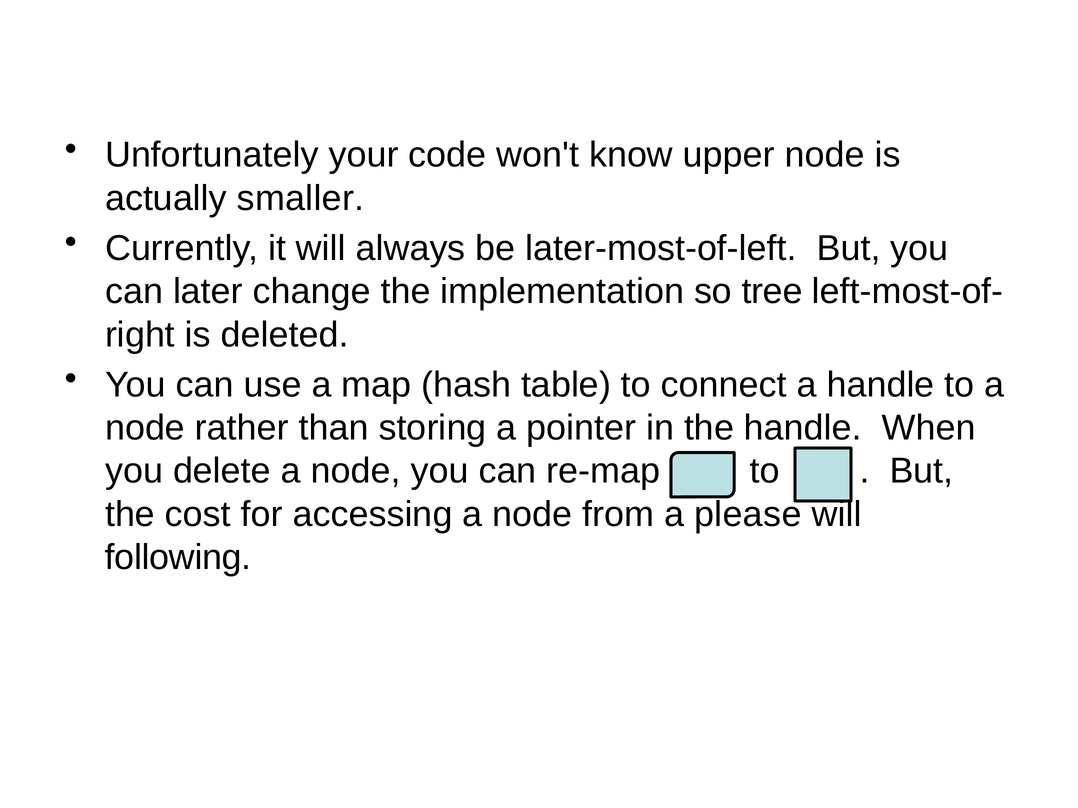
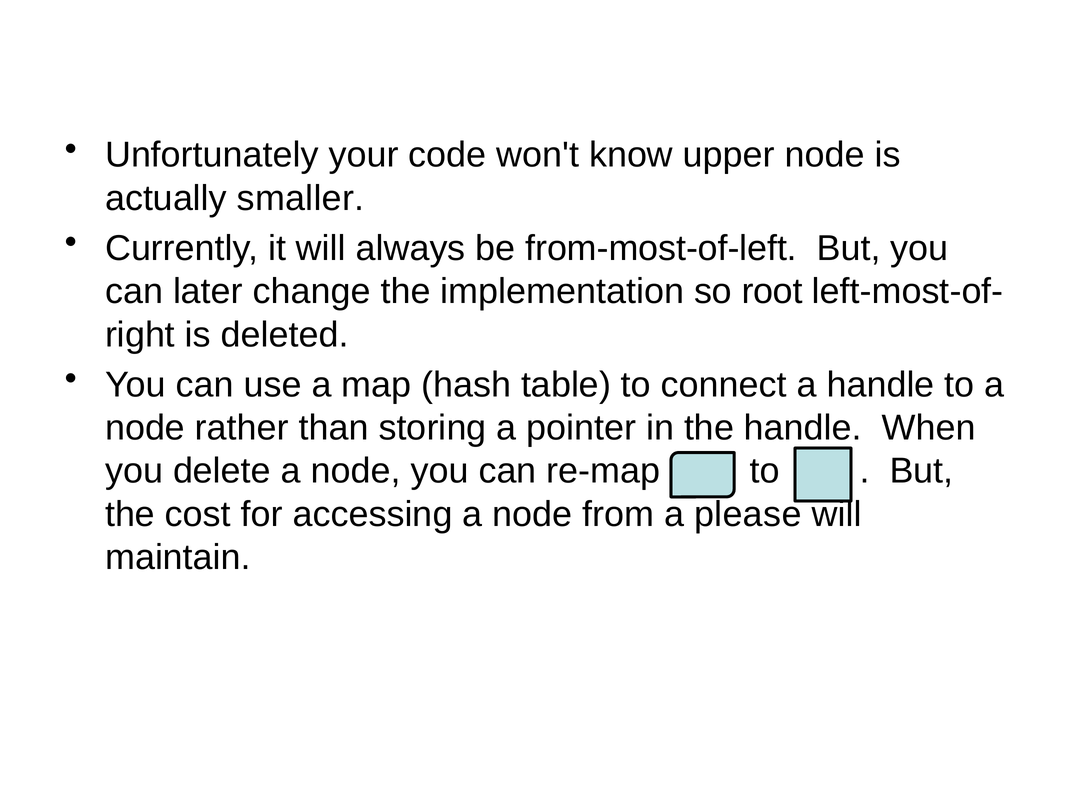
later-most-of-left: later-most-of-left -> from-most-of-left
tree: tree -> root
following: following -> maintain
